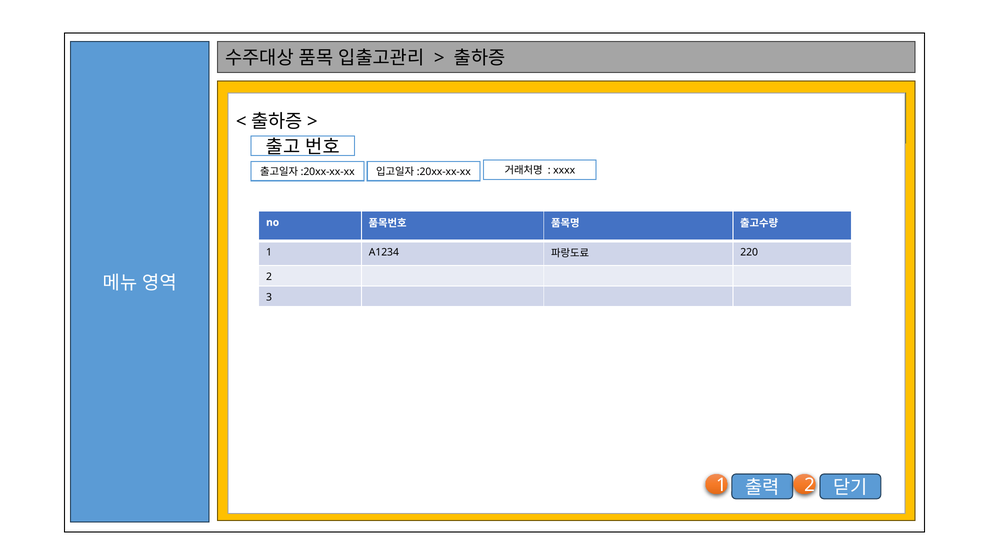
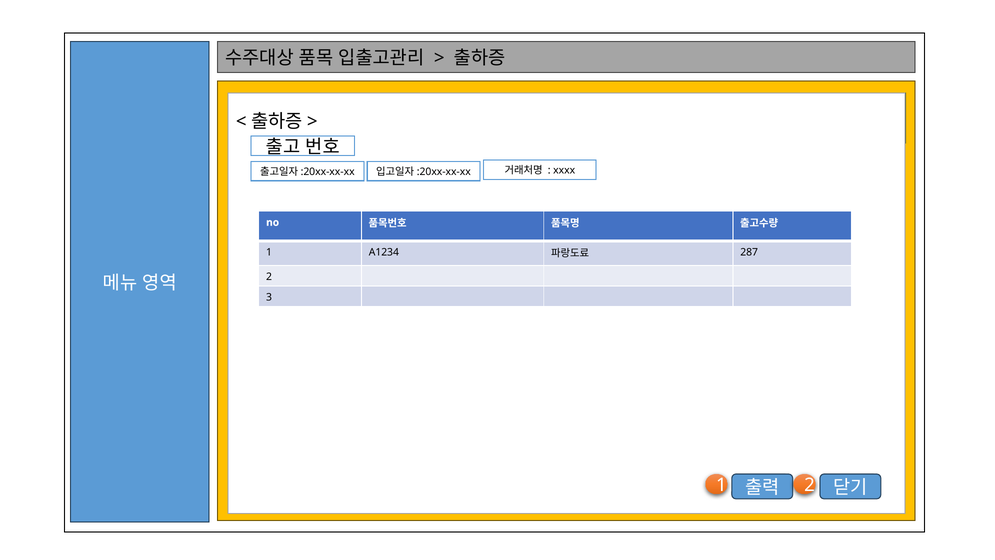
220: 220 -> 287
